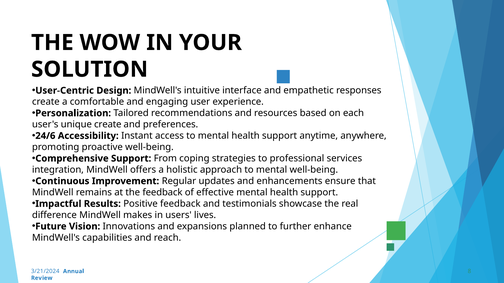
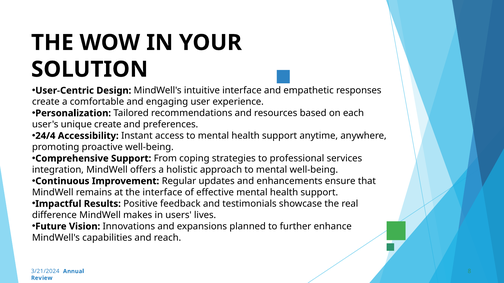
24/6: 24/6 -> 24/4
the feedback: feedback -> interface
